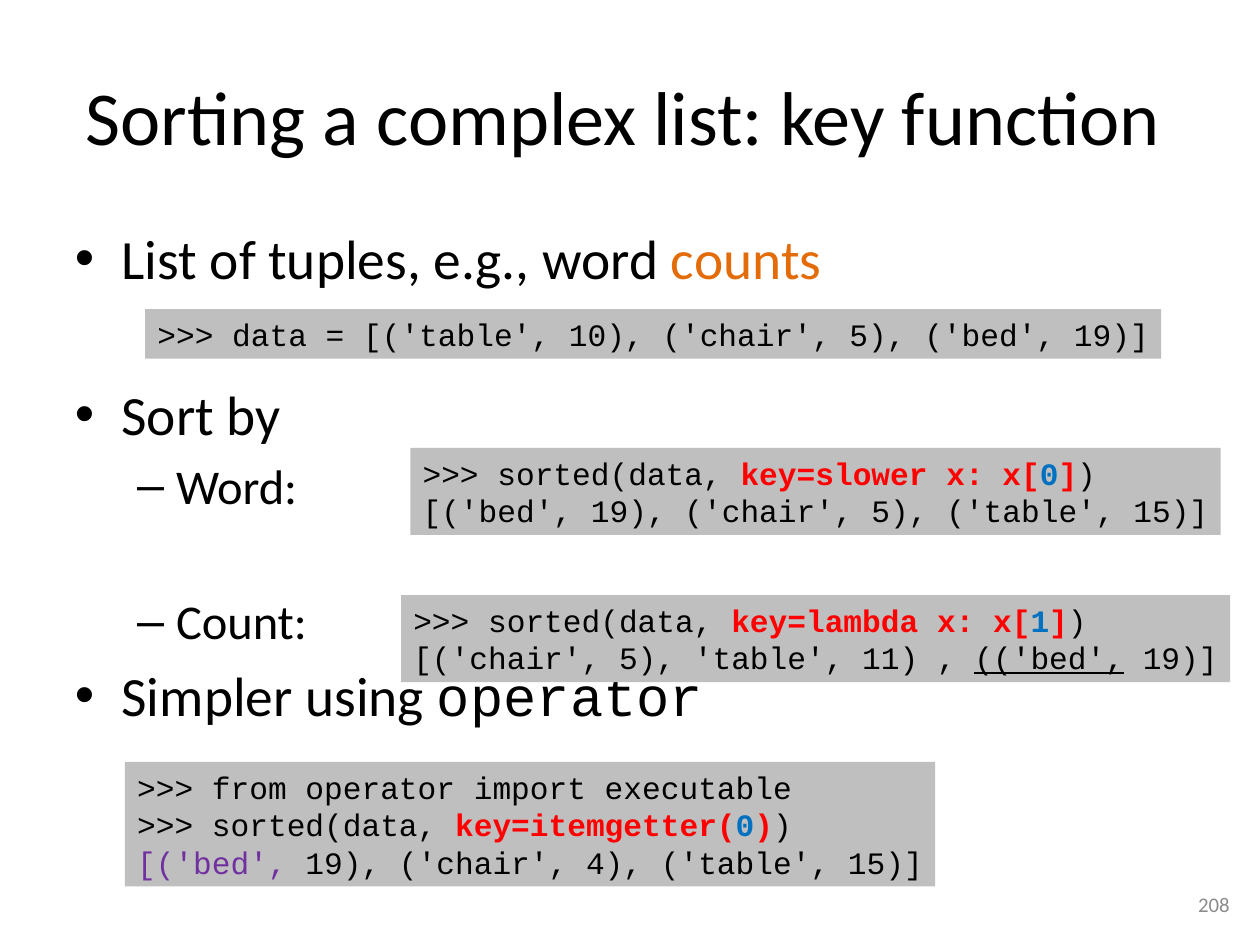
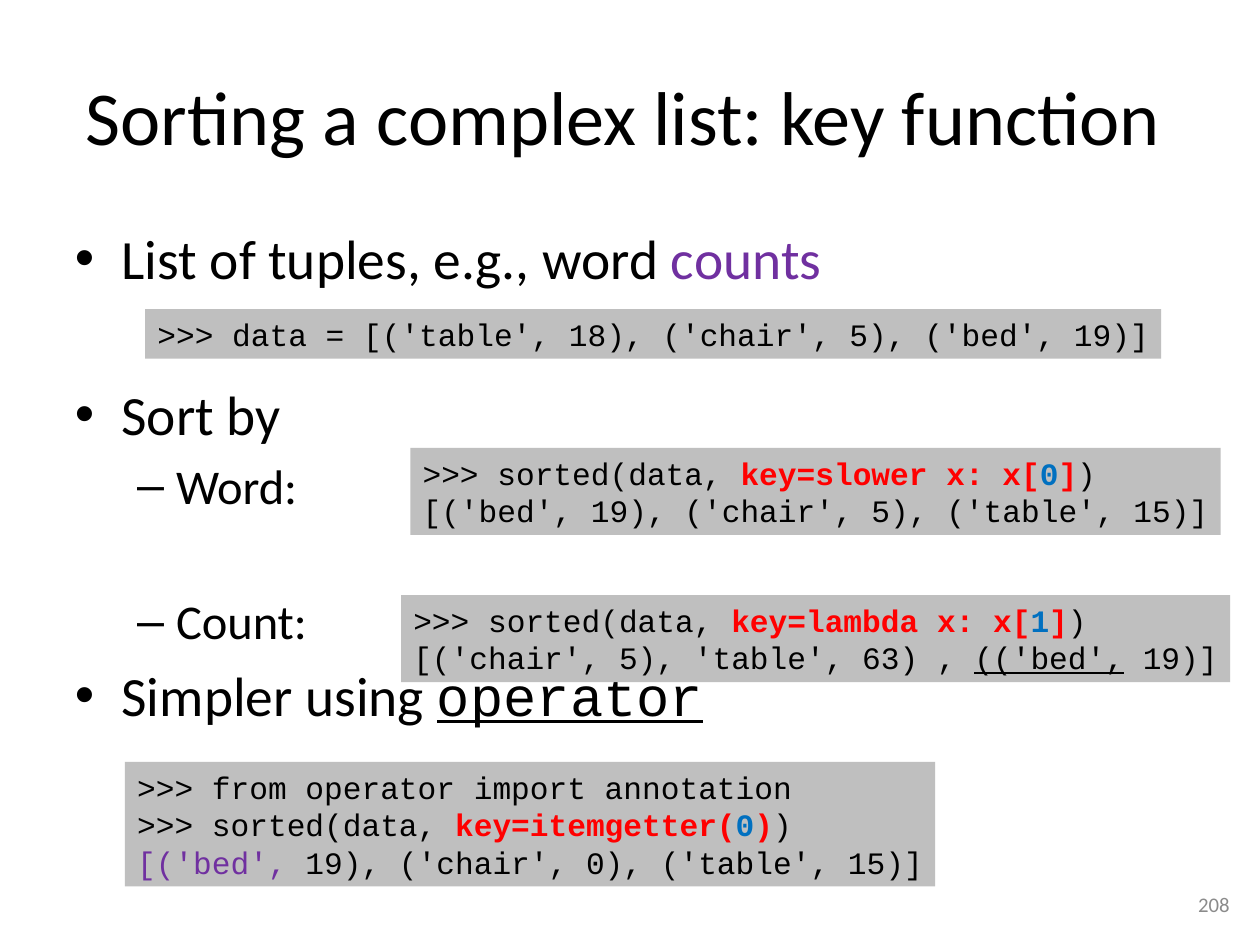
counts colour: orange -> purple
10: 10 -> 18
11: 11 -> 63
operator at (570, 698) underline: none -> present
executable: executable -> annotation
4: 4 -> 0
